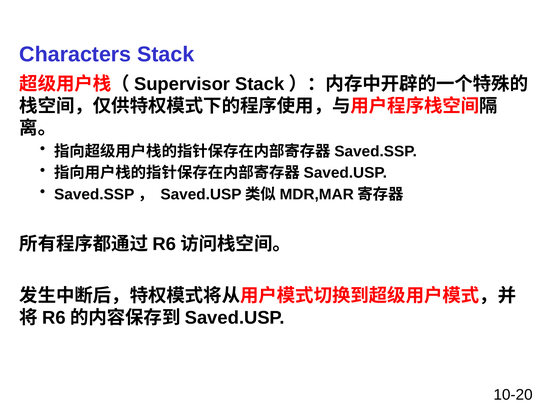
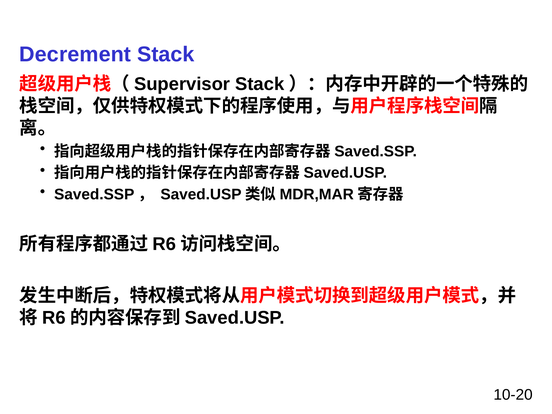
Characters: Characters -> Decrement
